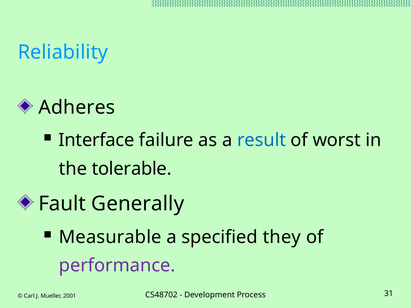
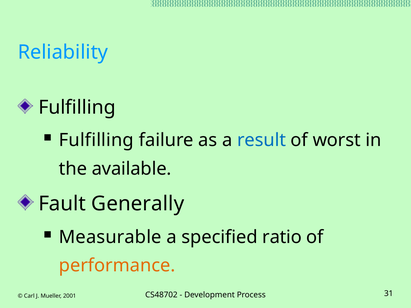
Adheres at (77, 108): Adheres -> Fulfilling
Interface at (97, 140): Interface -> Fulfilling
tolerable: tolerable -> available
they: they -> ratio
performance colour: purple -> orange
